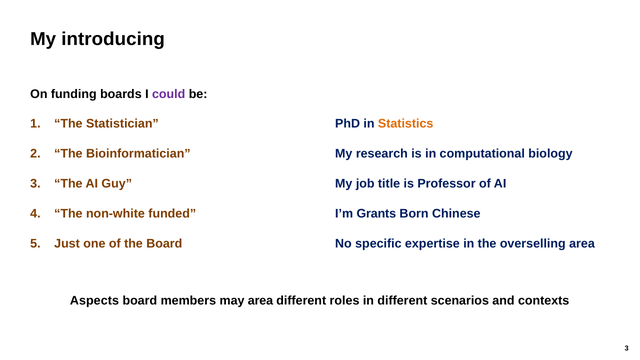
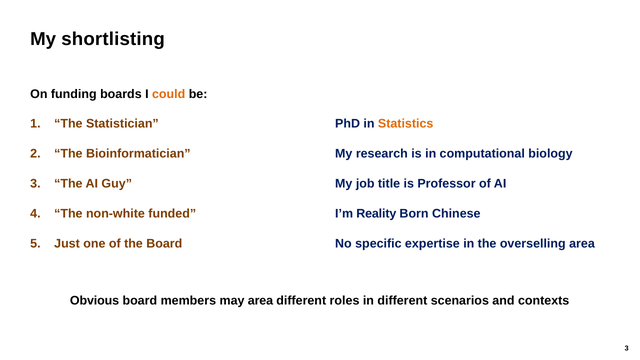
introducing: introducing -> shortlisting
could colour: purple -> orange
Grants: Grants -> Reality
Aspects: Aspects -> Obvious
